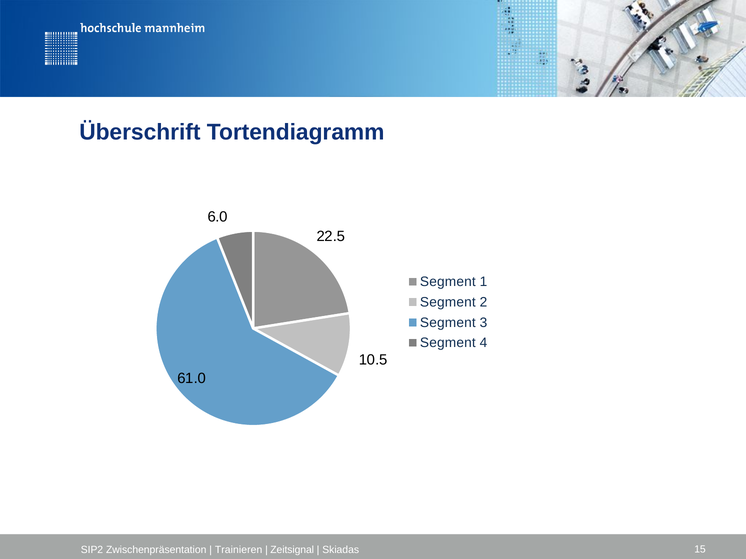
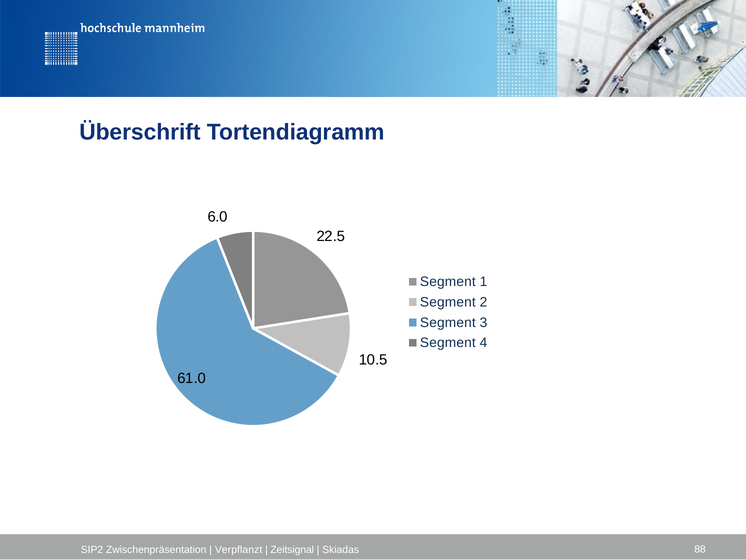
Trainieren: Trainieren -> Verpflanzt
15: 15 -> 88
